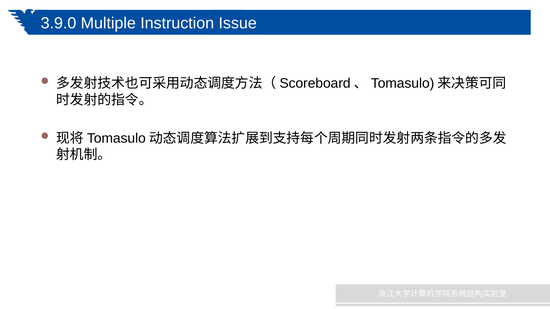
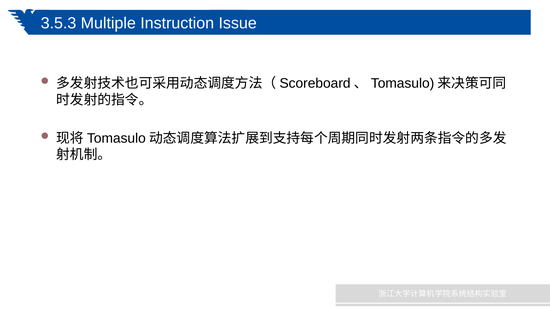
3.9.0: 3.9.0 -> 3.5.3
